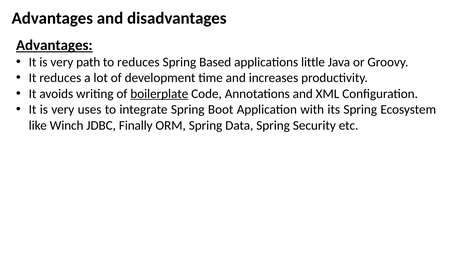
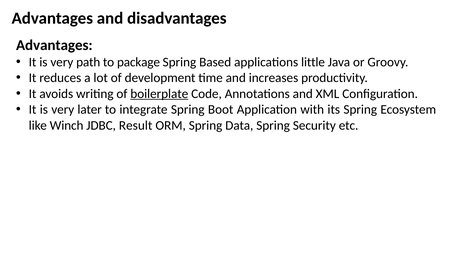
Advantages at (54, 45) underline: present -> none
to reduces: reduces -> package
uses: uses -> later
Finally: Finally -> Result
